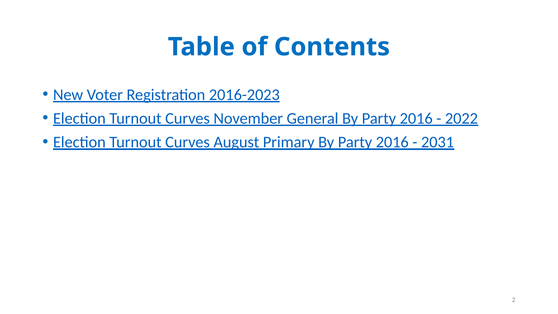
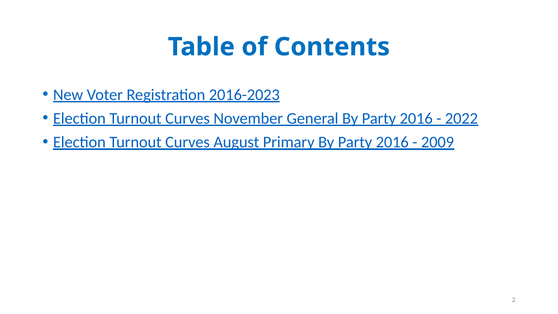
2031: 2031 -> 2009
